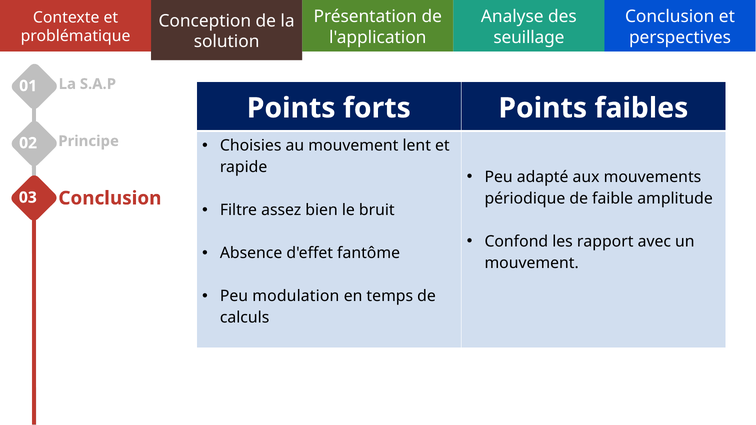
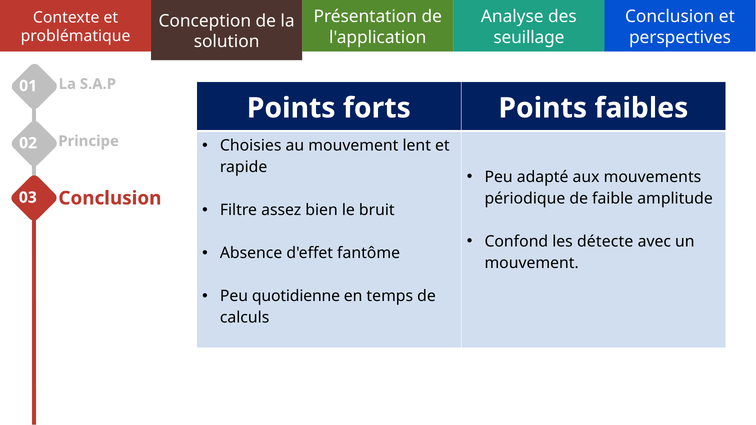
rapport: rapport -> détecte
modulation: modulation -> quotidienne
